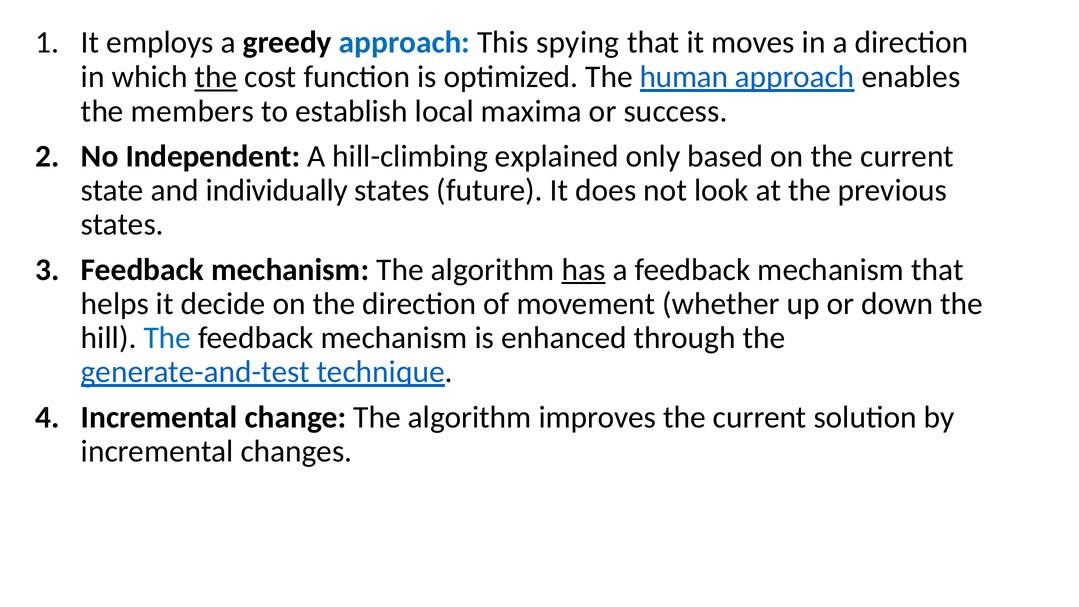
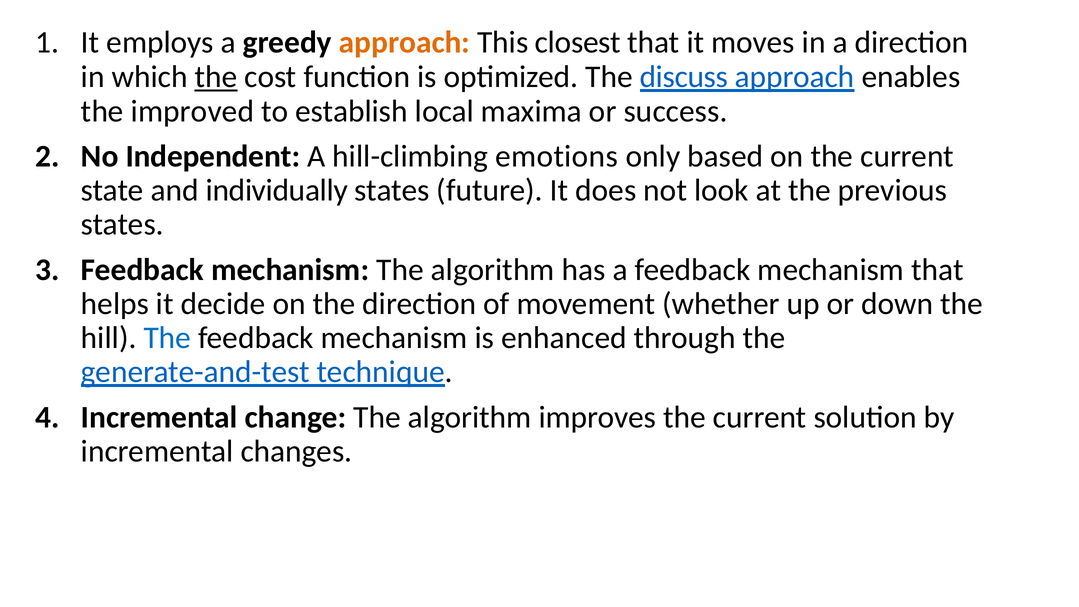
approach at (405, 43) colour: blue -> orange
spying: spying -> closest
human: human -> discuss
members: members -> improved
explained: explained -> emotions
has underline: present -> none
